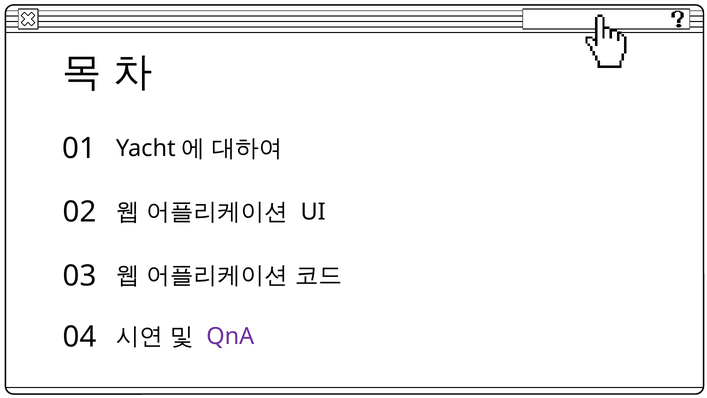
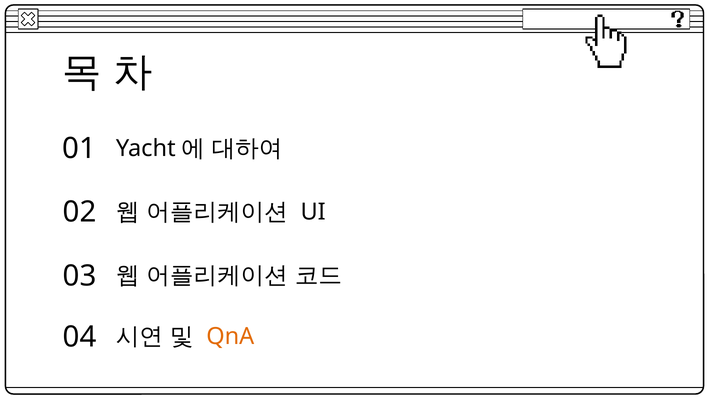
QnA colour: purple -> orange
